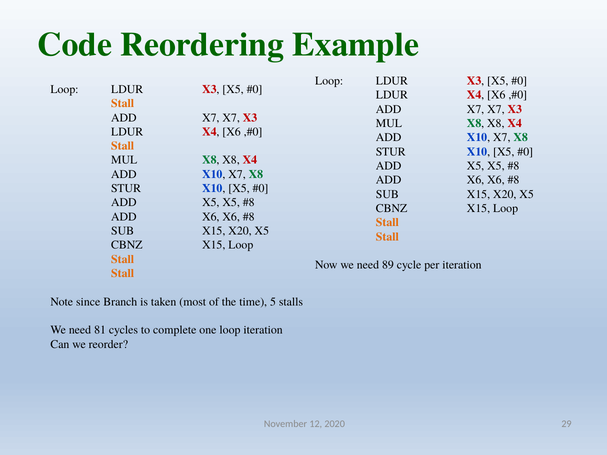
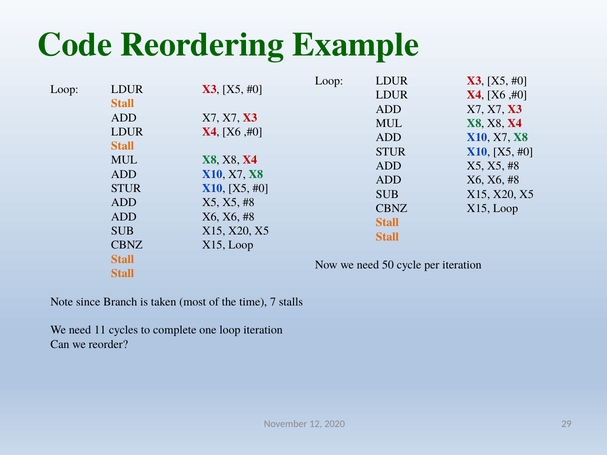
89: 89 -> 50
5: 5 -> 7
81: 81 -> 11
